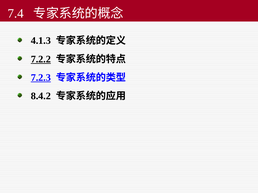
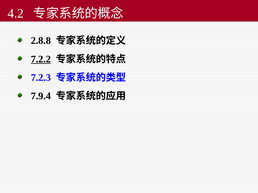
7.4: 7.4 -> 4.2
4.1.3: 4.1.3 -> 2.8.8
7.2.3 underline: present -> none
8.4.2: 8.4.2 -> 7.9.4
